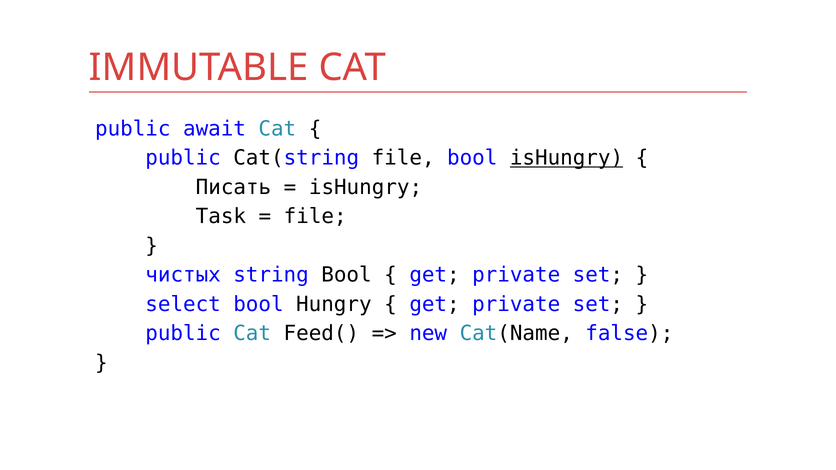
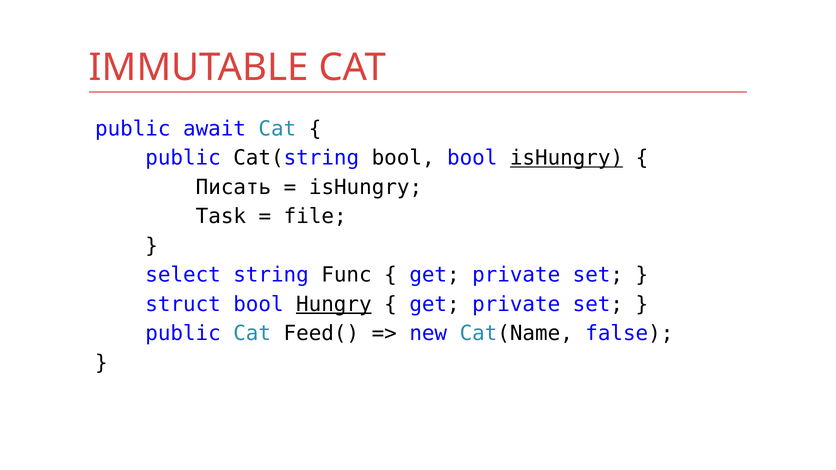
Cat(string file: file -> bool
чистых: чистых -> select
string Bool: Bool -> Func
select: select -> struct
Hungry underline: none -> present
